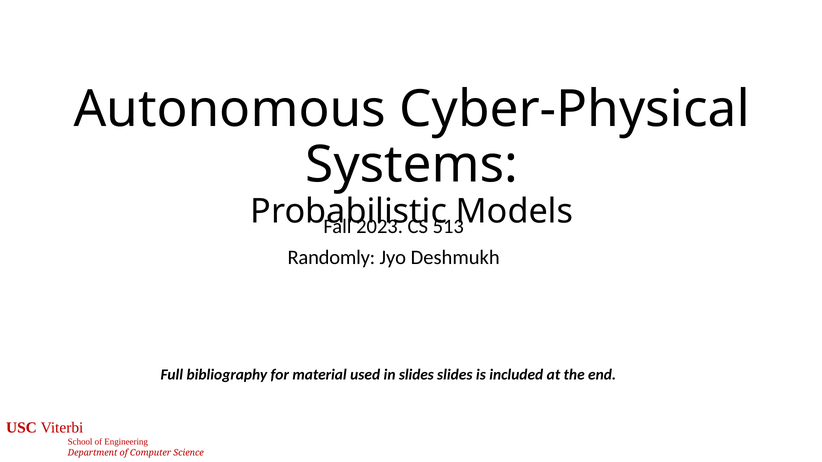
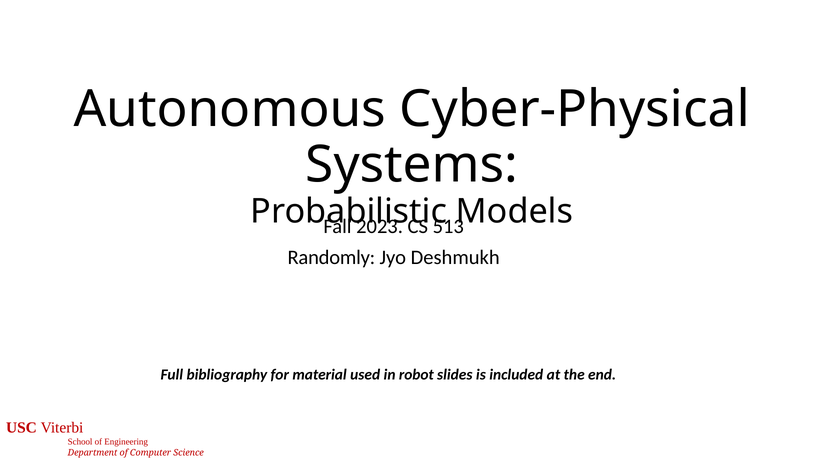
in slides: slides -> robot
